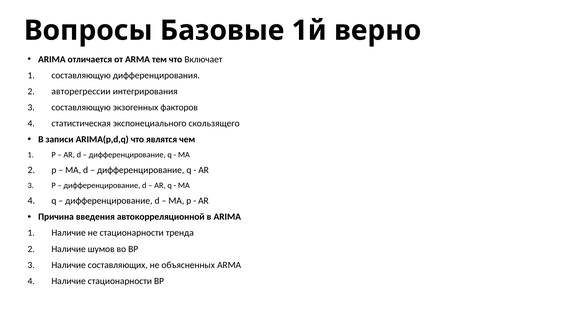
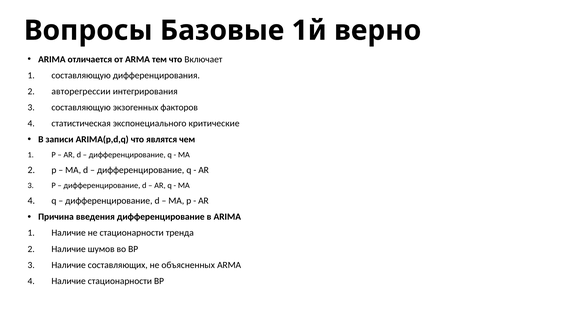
скользящего: скользящего -> критические
введения автокорреляционной: автокорреляционной -> дифференцирование
